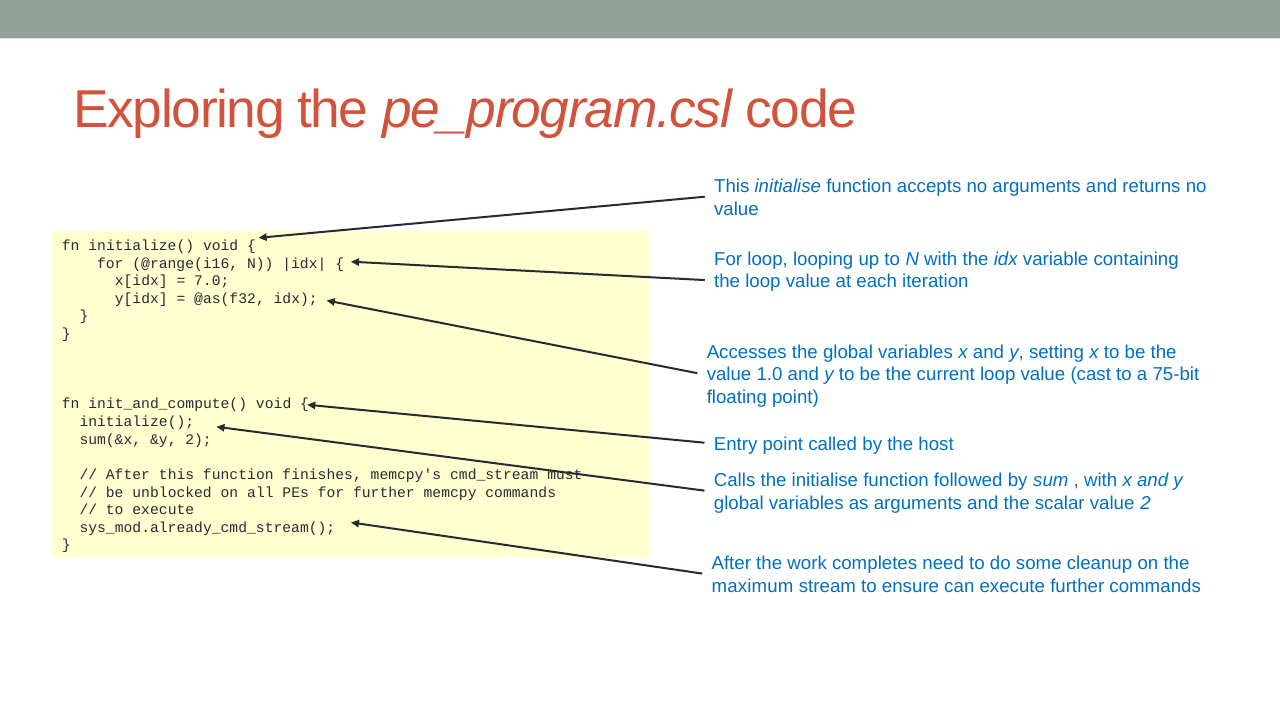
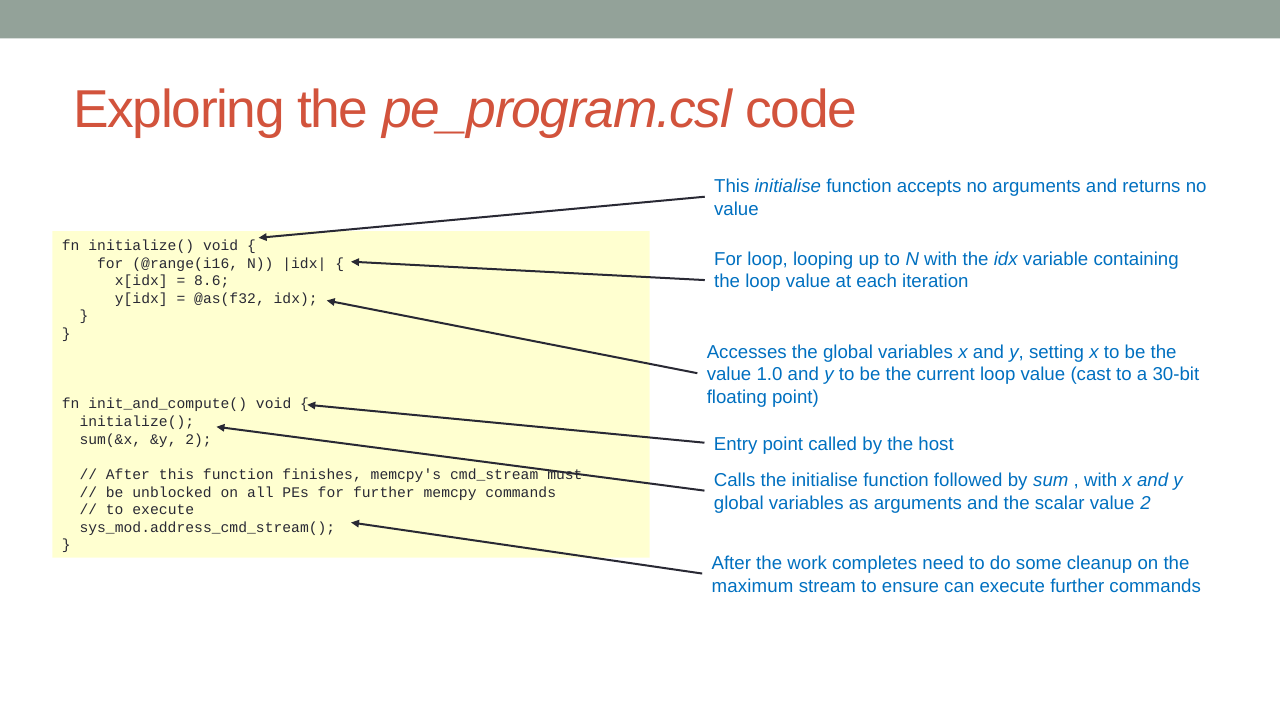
7.0: 7.0 -> 8.6
75-bit: 75-bit -> 30-bit
sys_mod.already_cmd_stream(: sys_mod.already_cmd_stream( -> sys_mod.address_cmd_stream(
